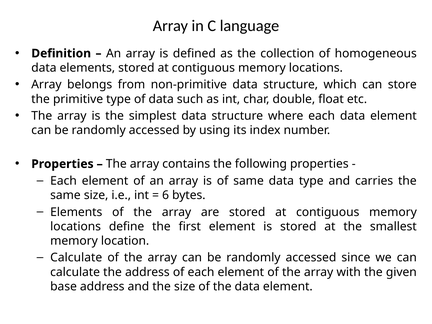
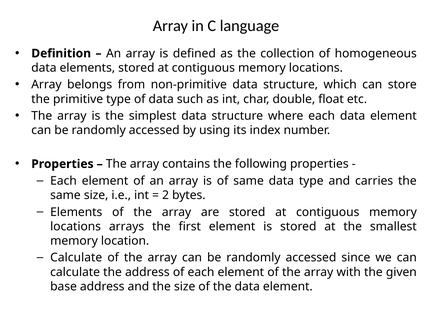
6: 6 -> 2
define: define -> arrays
